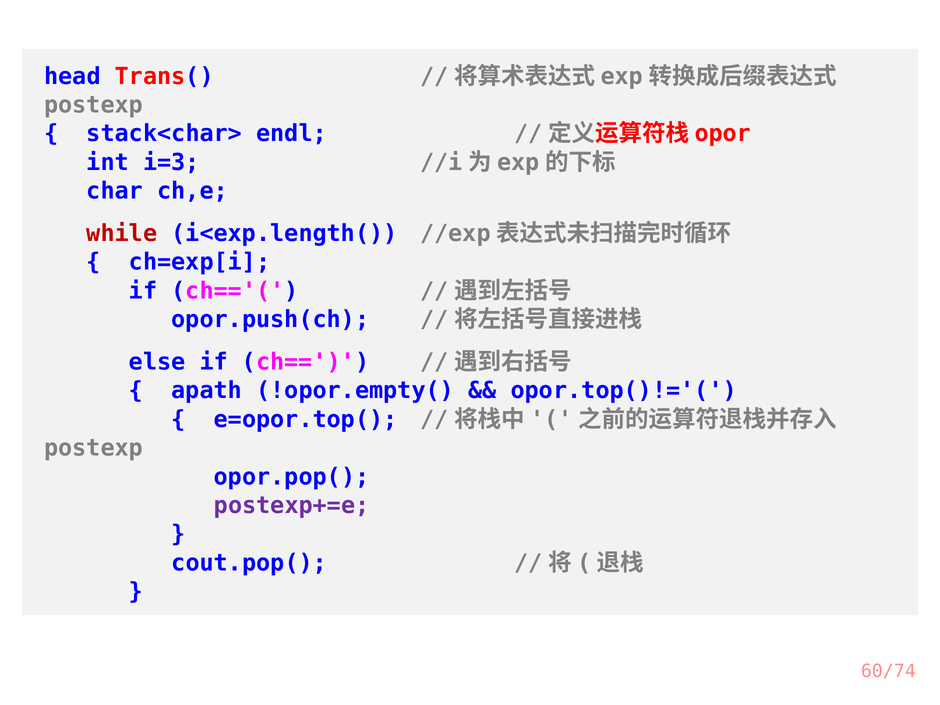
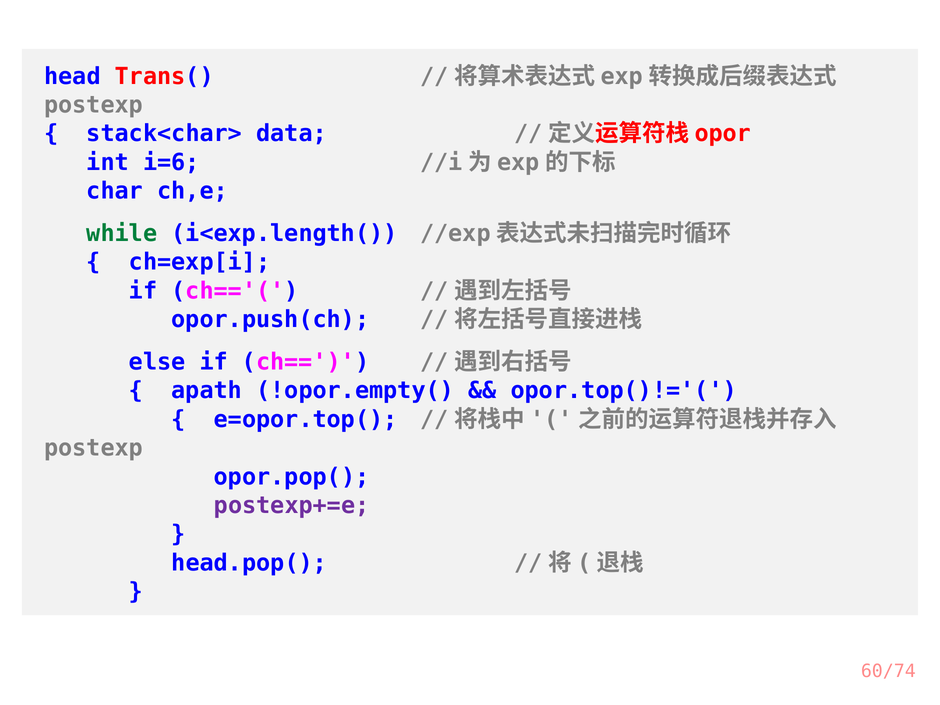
endl: endl -> data
i=3: i=3 -> i=6
while colour: red -> green
cout.pop(: cout.pop( -> head.pop(
